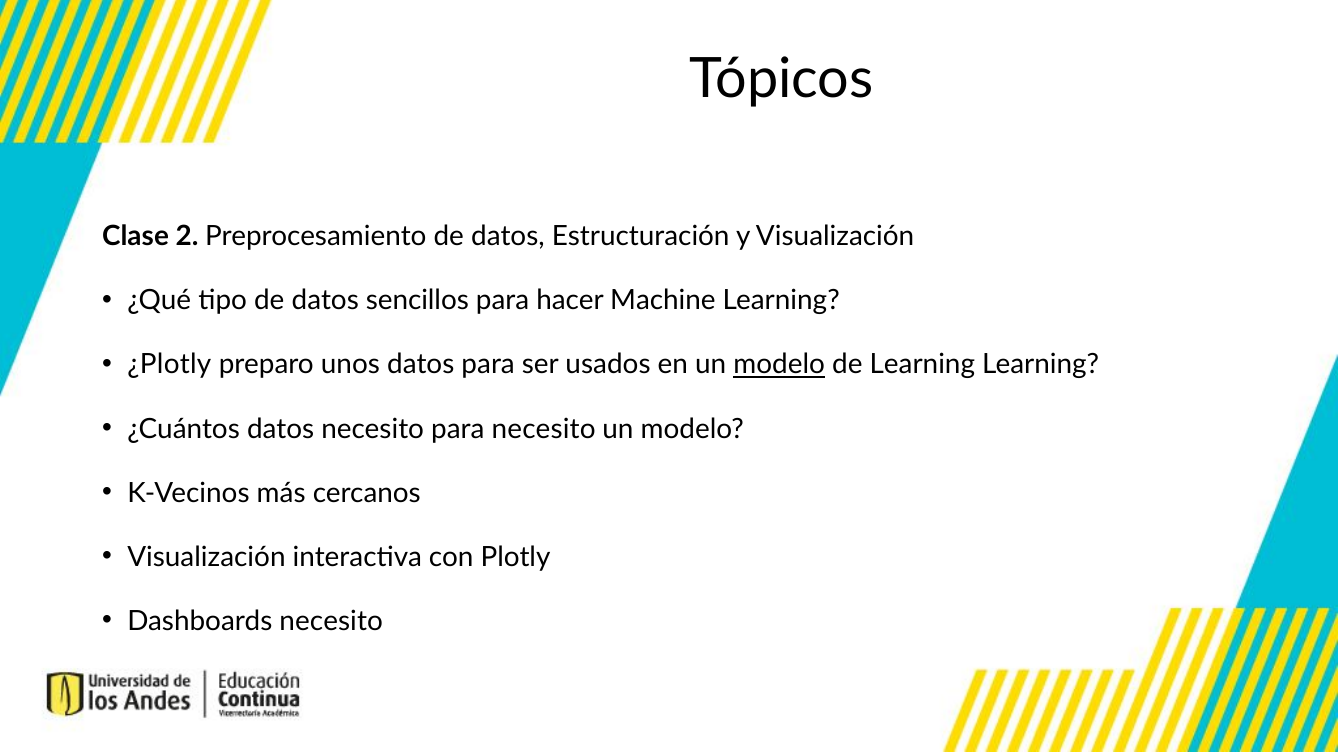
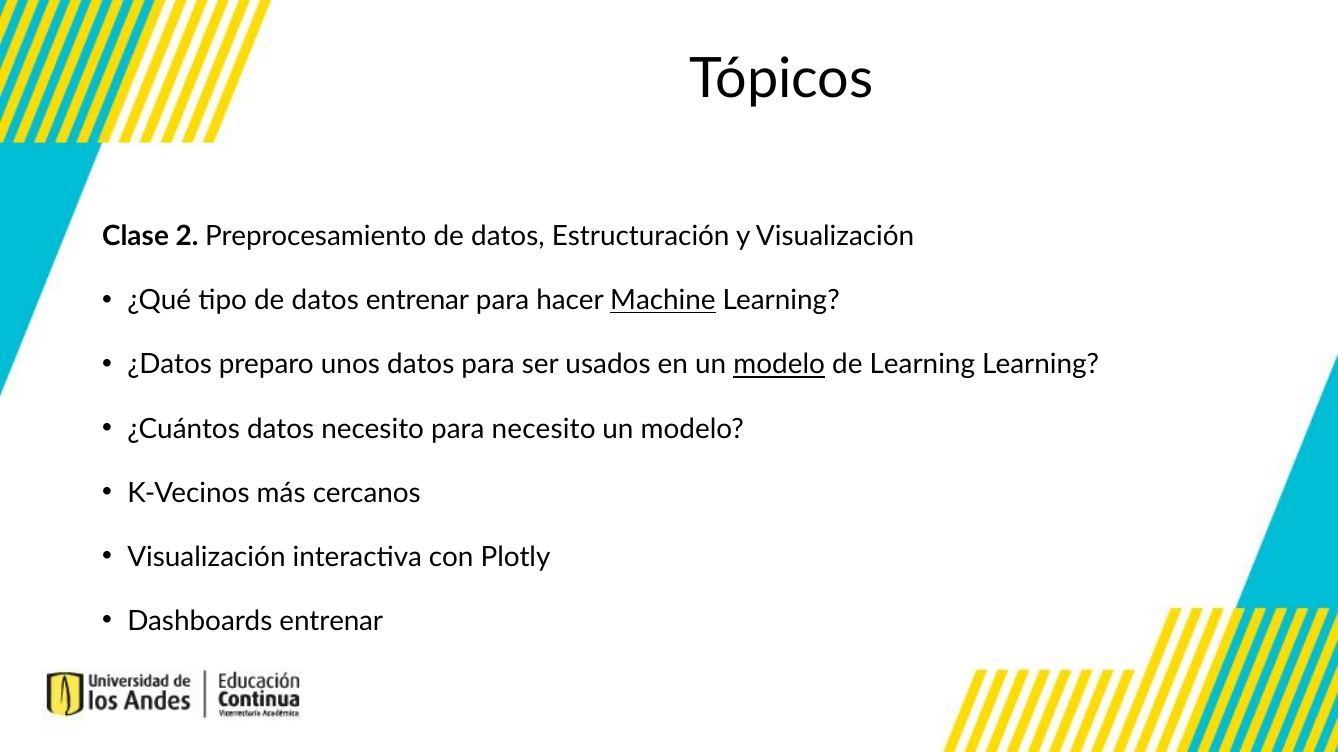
datos sencillos: sencillos -> entrenar
Machine underline: none -> present
¿Plotly: ¿Plotly -> ¿Datos
Dashboards necesito: necesito -> entrenar
